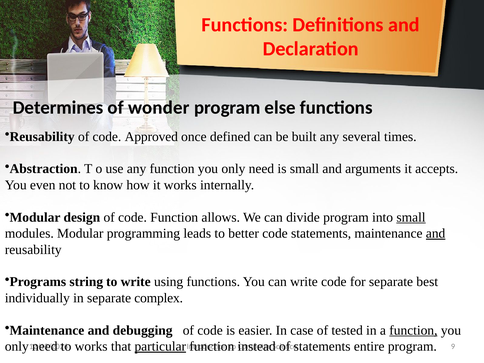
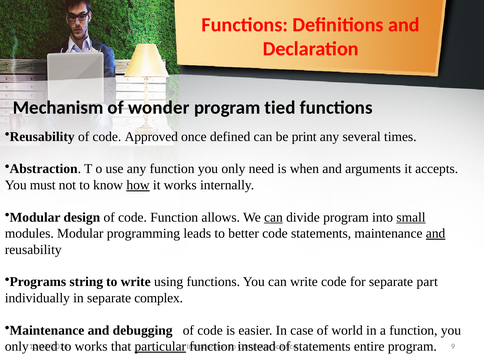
Determines: Determines -> Mechanism
else: else -> tied
built: built -> print
is small: small -> when
even: even -> must
how underline: none -> present
can at (273, 217) underline: none -> present
best: best -> part
tested: tested -> world
function at (413, 330) underline: present -> none
